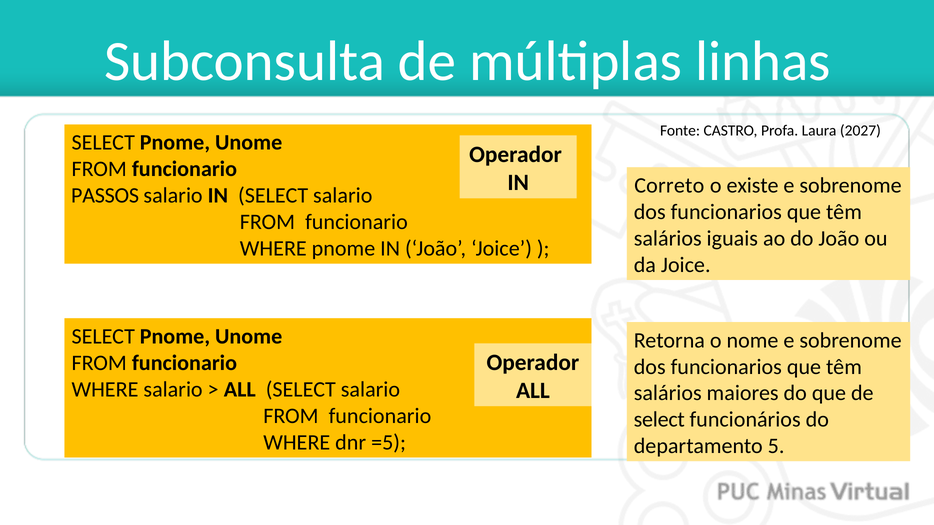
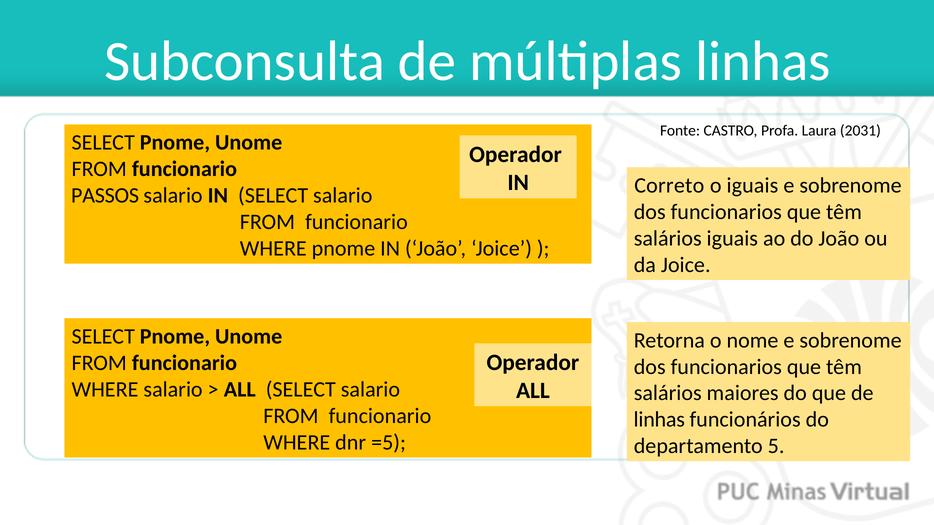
2027: 2027 -> 2031
o existe: existe -> iguais
select at (659, 420): select -> linhas
